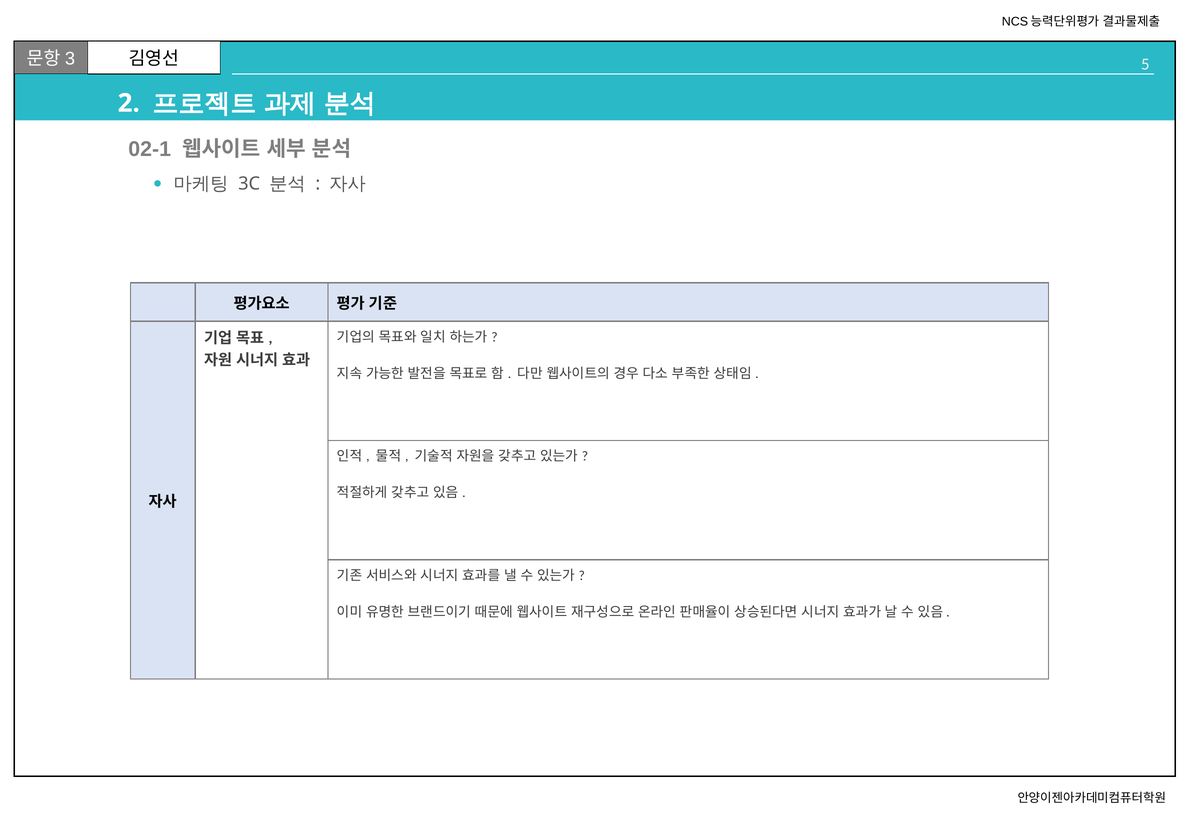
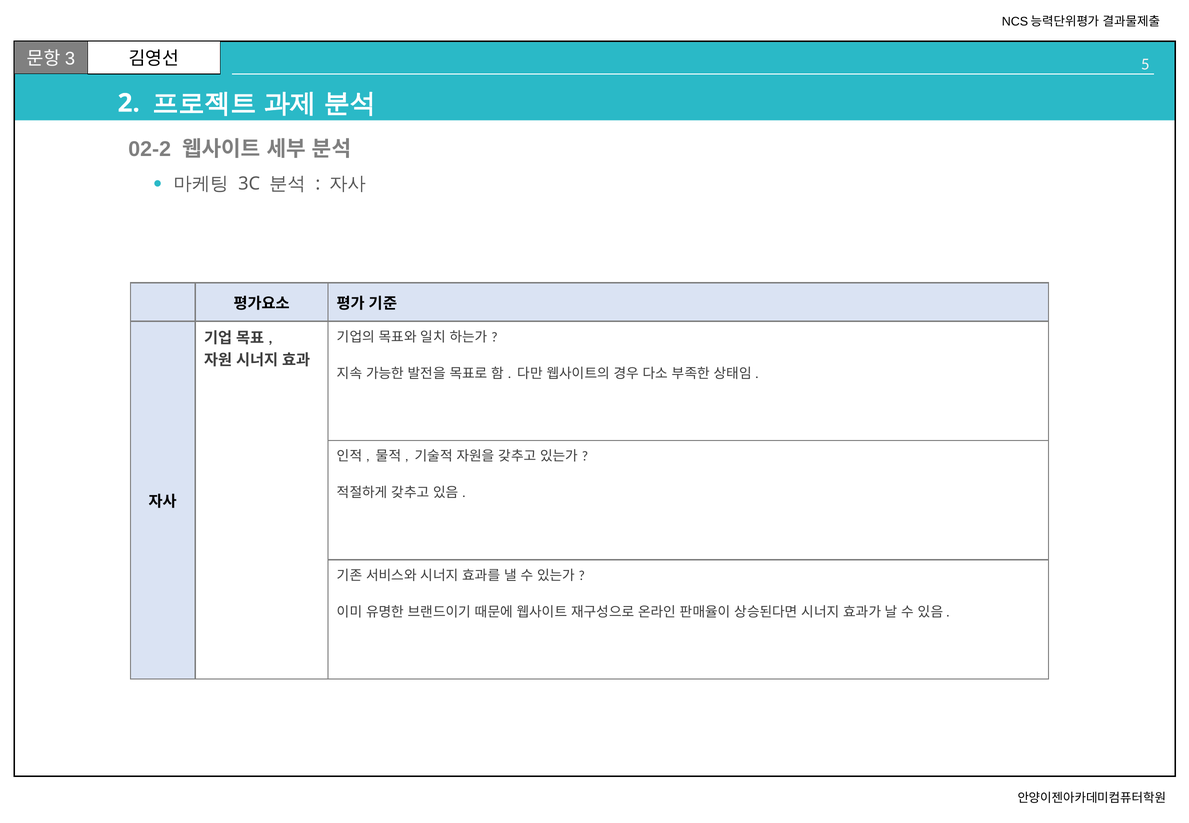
02-1: 02-1 -> 02-2
